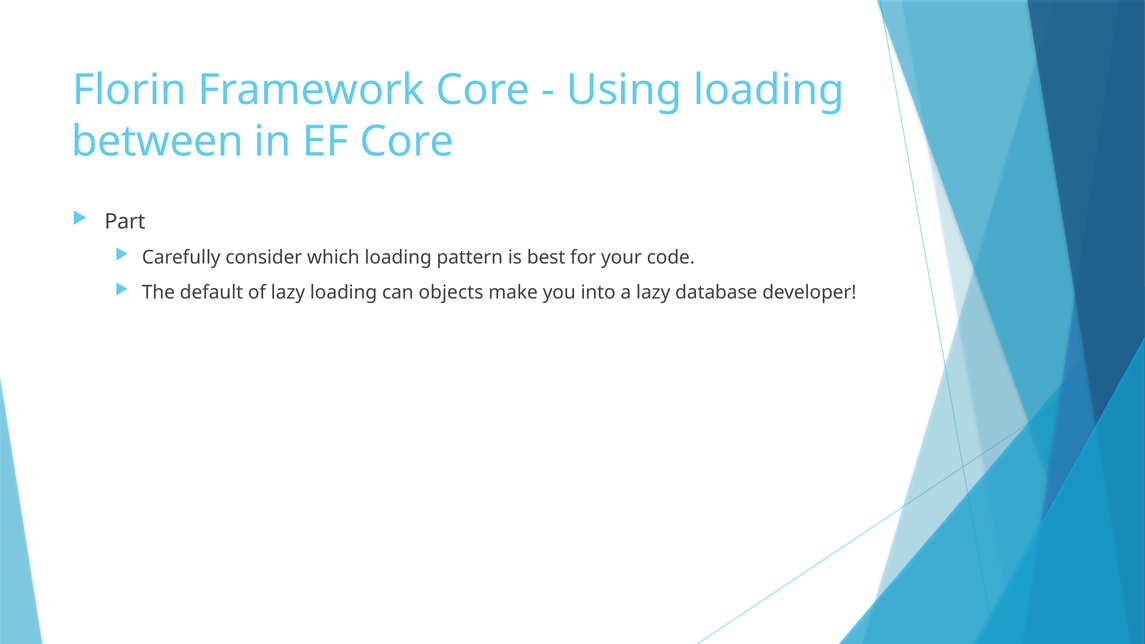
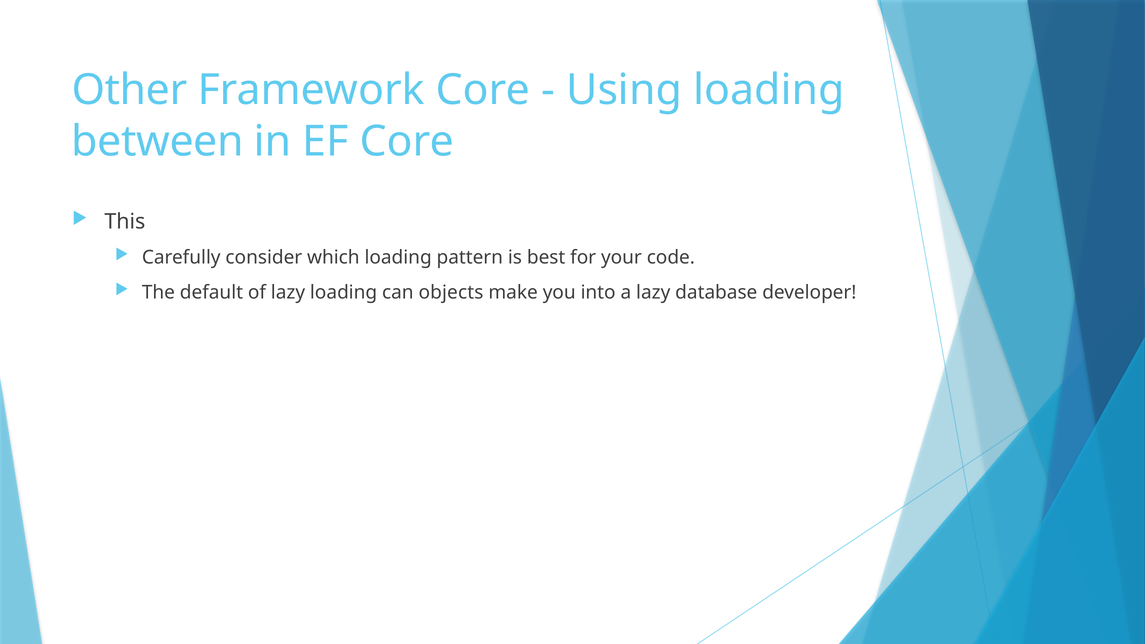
Florin: Florin -> Other
Part: Part -> This
